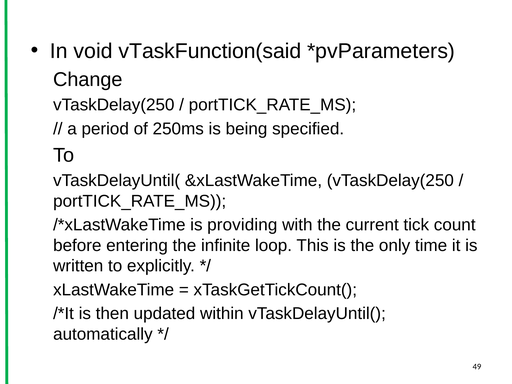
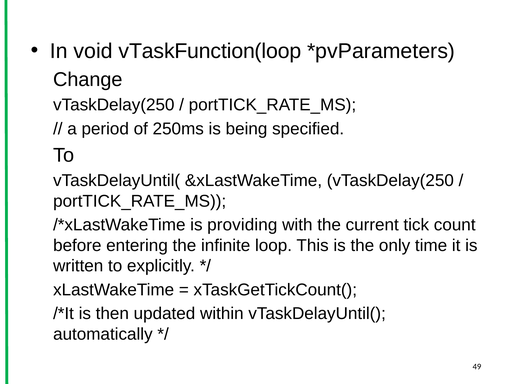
vTaskFunction(said: vTaskFunction(said -> vTaskFunction(loop
